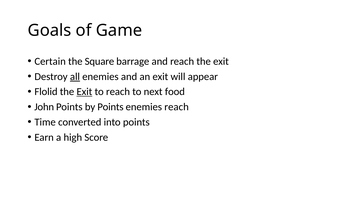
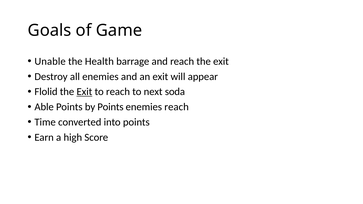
Certain: Certain -> Unable
Square: Square -> Health
all underline: present -> none
food: food -> soda
John: John -> Able
